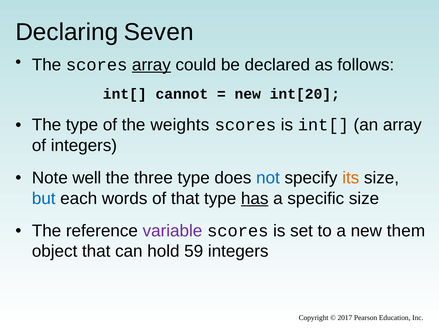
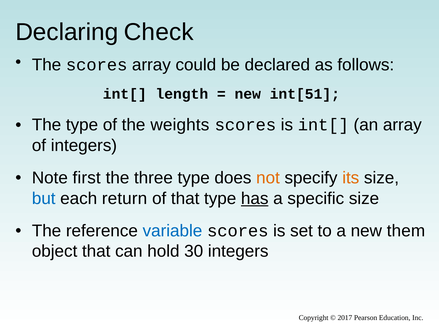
Seven: Seven -> Check
array at (151, 65) underline: present -> none
cannot: cannot -> length
int[20: int[20 -> int[51
well: well -> first
not colour: blue -> orange
words: words -> return
variable colour: purple -> blue
59: 59 -> 30
